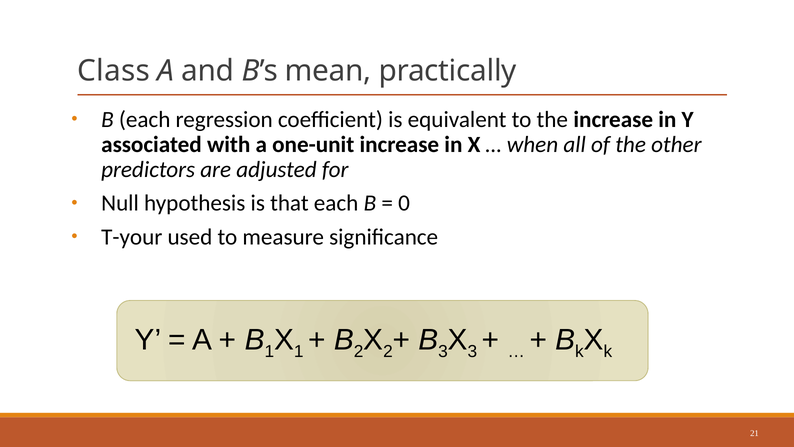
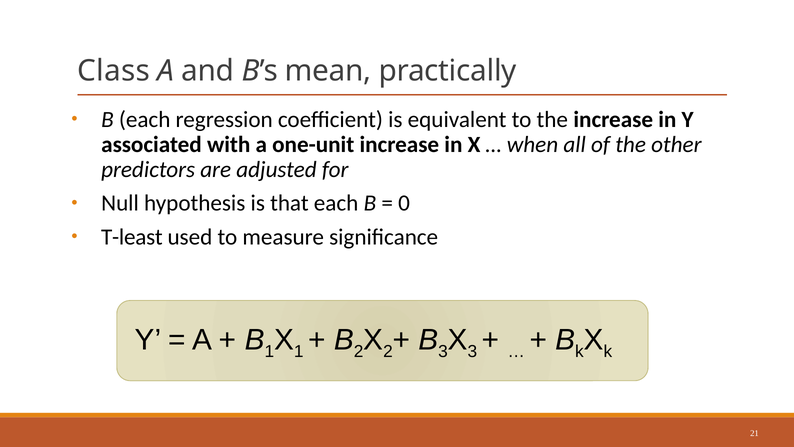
T-your: T-your -> T-least
